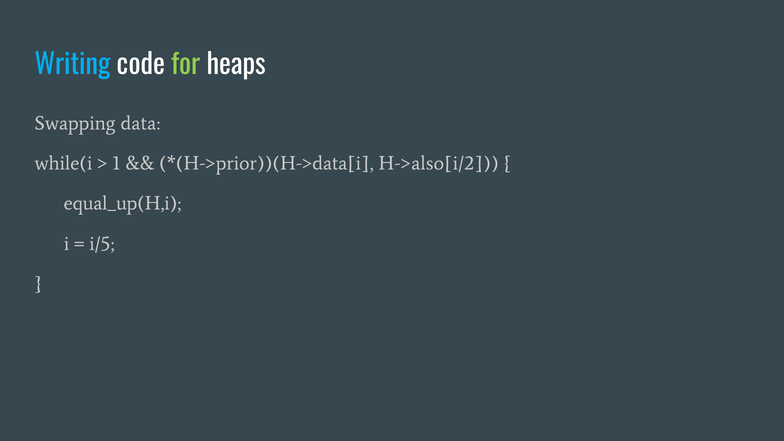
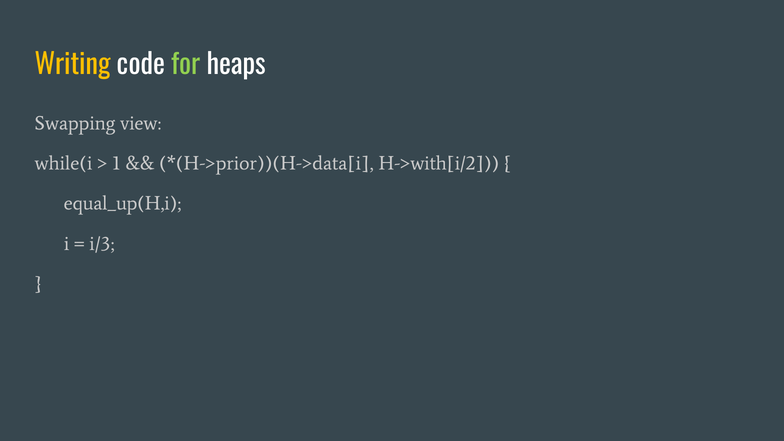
Writing colour: light blue -> yellow
data: data -> view
H->also[i/2: H->also[i/2 -> H->with[i/2
i/5: i/5 -> i/3
